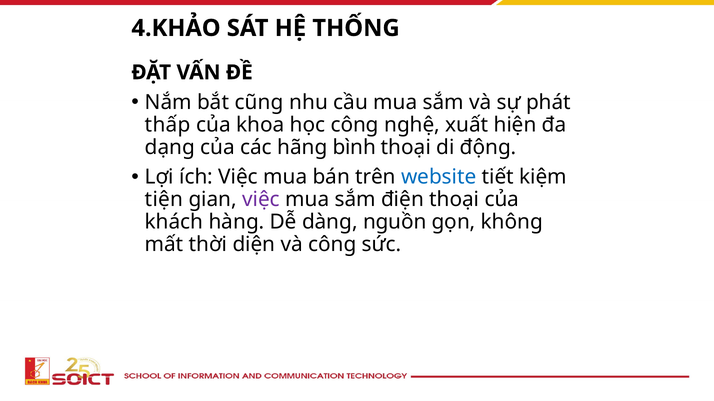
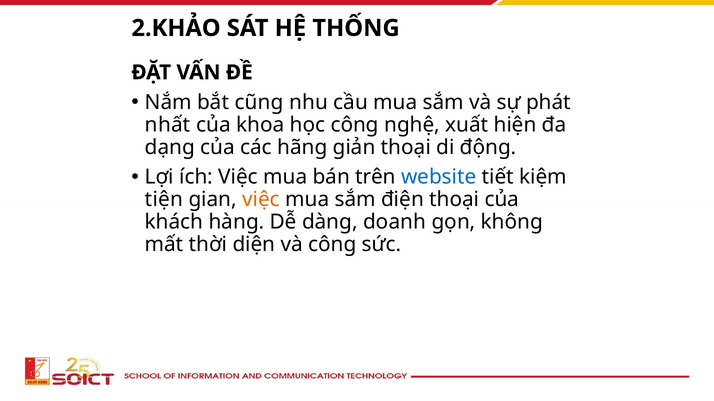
4.KHẢO: 4.KHẢO -> 2.KHẢO
thấp: thấp -> nhất
bình: bình -> giản
việc at (261, 200) colour: purple -> orange
nguồn: nguồn -> doanh
